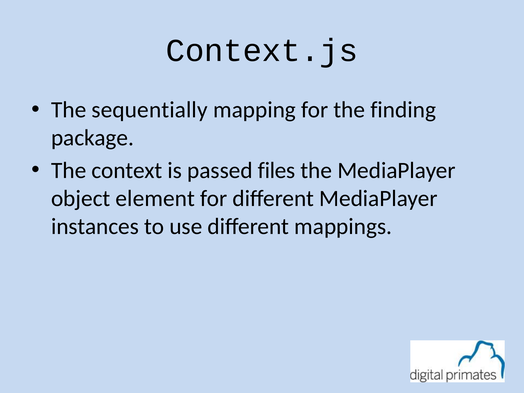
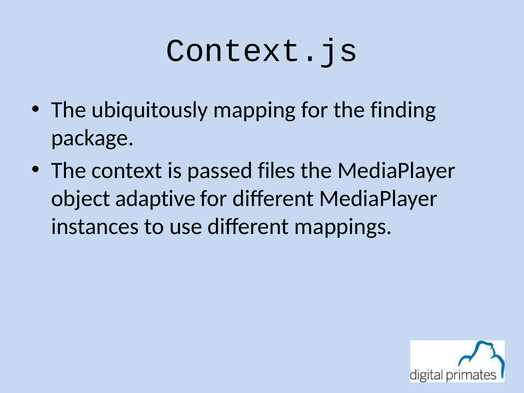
sequentially: sequentially -> ubiquitously
element: element -> adaptive
